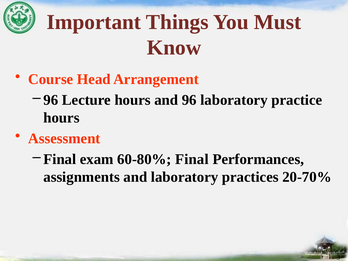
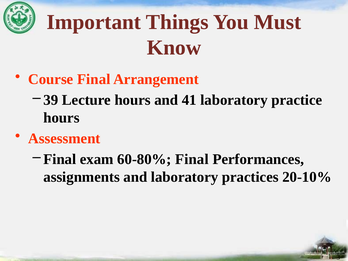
Course Head: Head -> Final
96 at (51, 100): 96 -> 39
and 96: 96 -> 41
20-70%: 20-70% -> 20-10%
